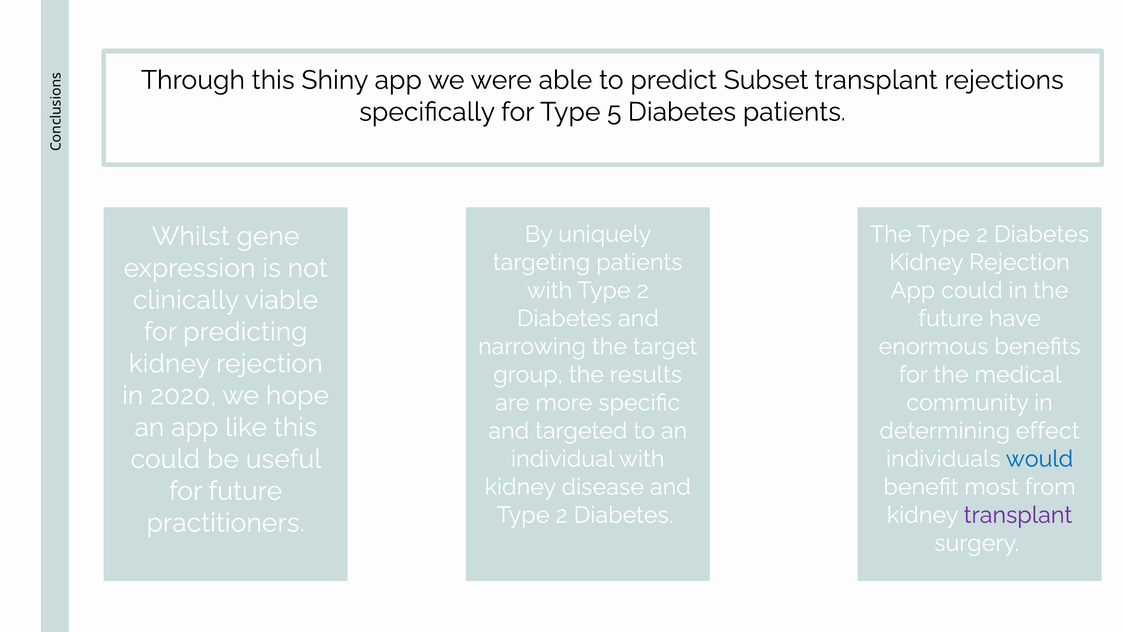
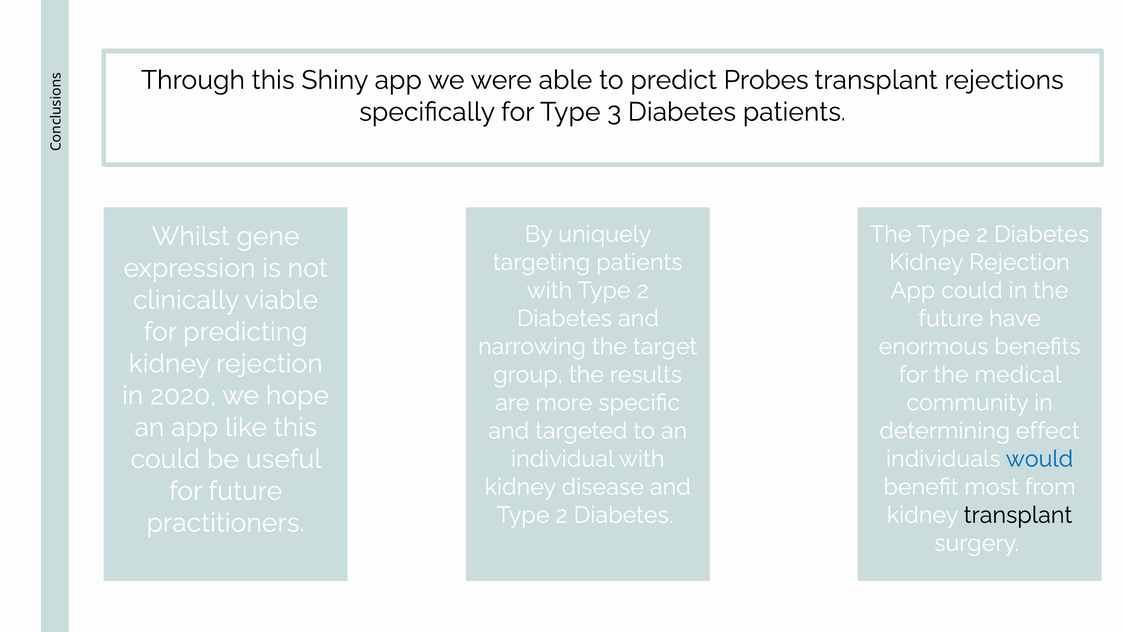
Subset: Subset -> Probes
5: 5 -> 3
transplant at (1018, 515) colour: purple -> black
